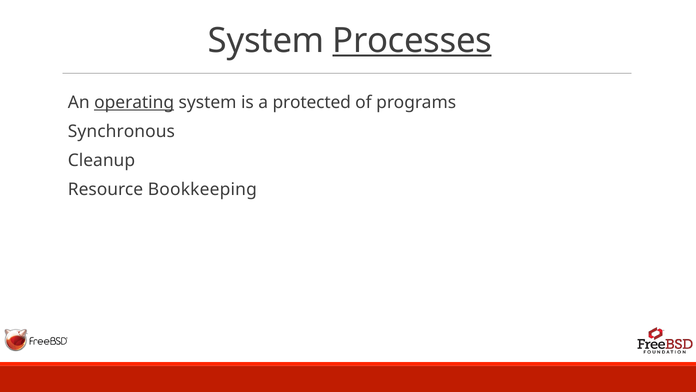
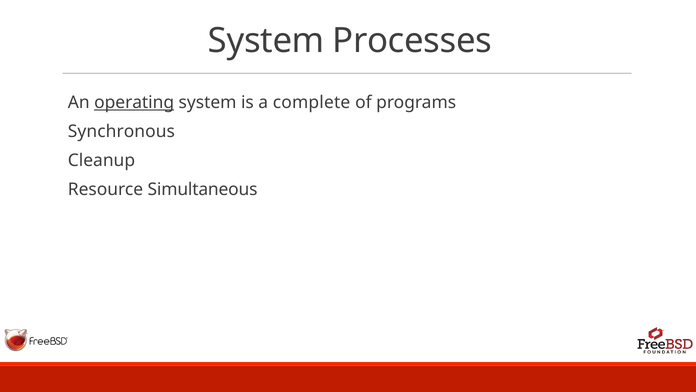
Processes underline: present -> none
protected: protected -> complete
Bookkeeping: Bookkeeping -> Simultaneous
